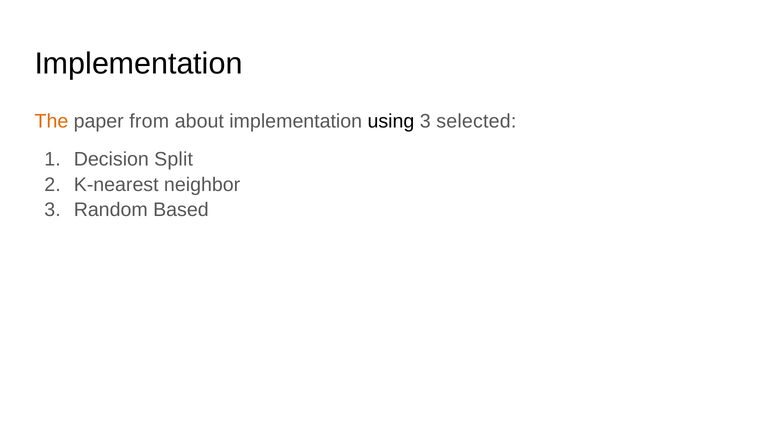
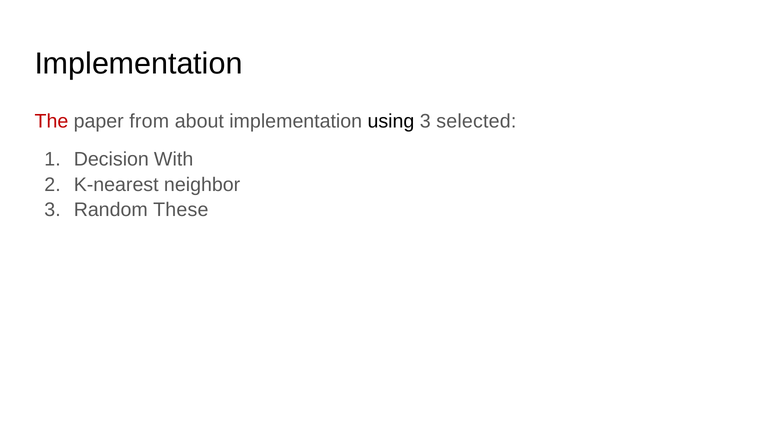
The colour: orange -> red
Split: Split -> With
Based: Based -> These
